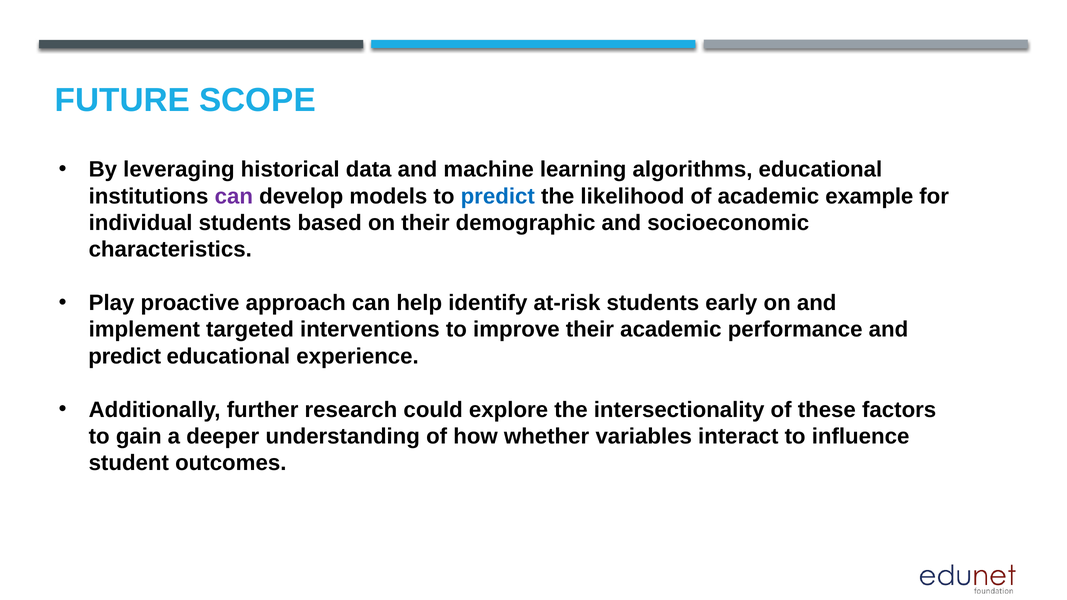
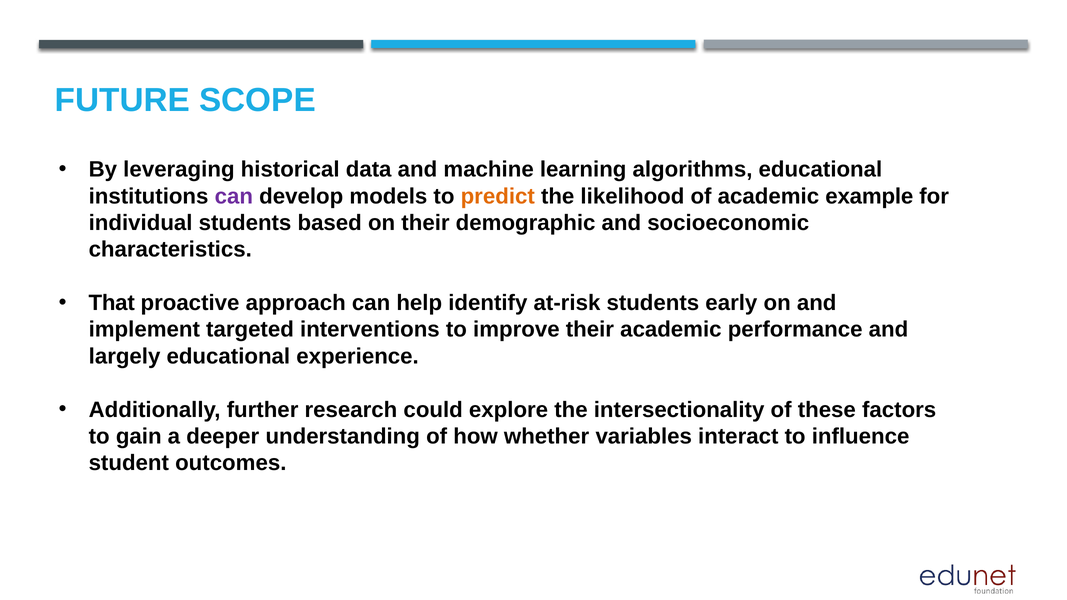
predict at (498, 196) colour: blue -> orange
Play: Play -> That
predict at (125, 356): predict -> largely
